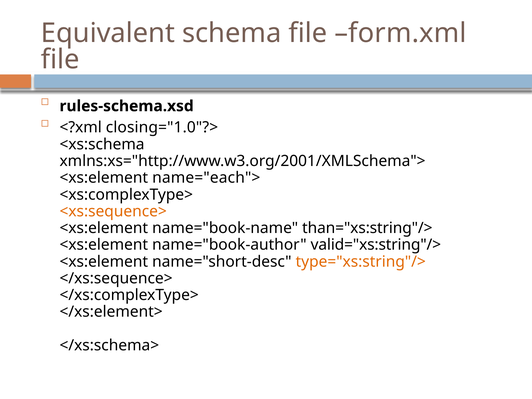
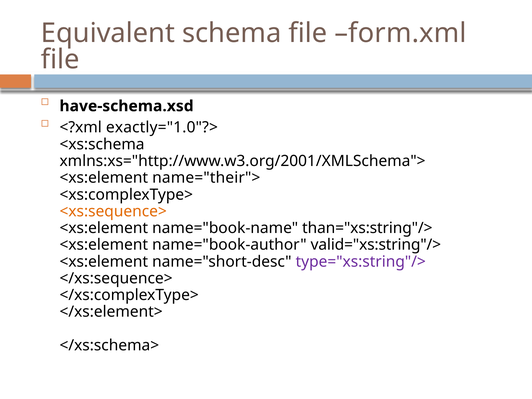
rules-schema.xsd: rules-schema.xsd -> have-schema.xsd
closing="1.0"?>: closing="1.0"?> -> exactly="1.0"?>
name="each">: name="each"> -> name="their">
type="xs:string"/> colour: orange -> purple
